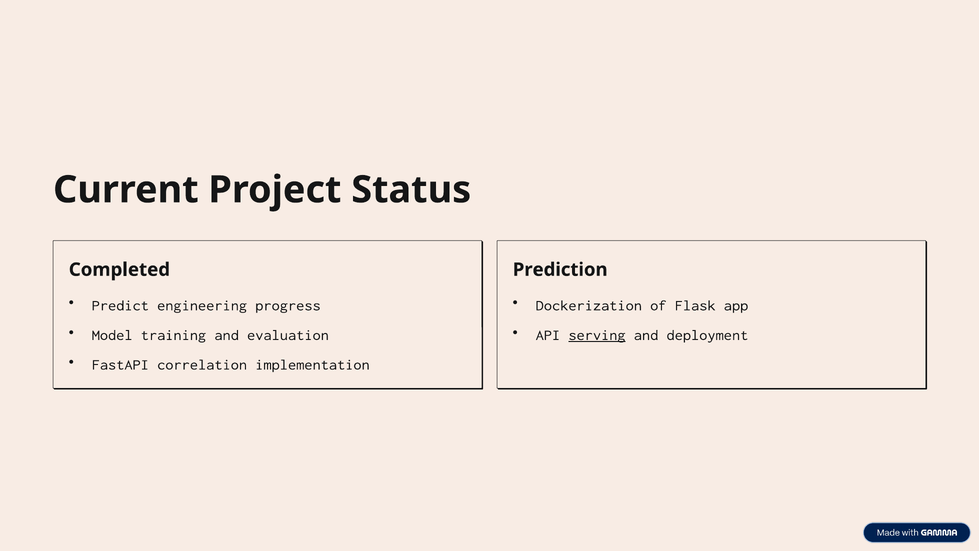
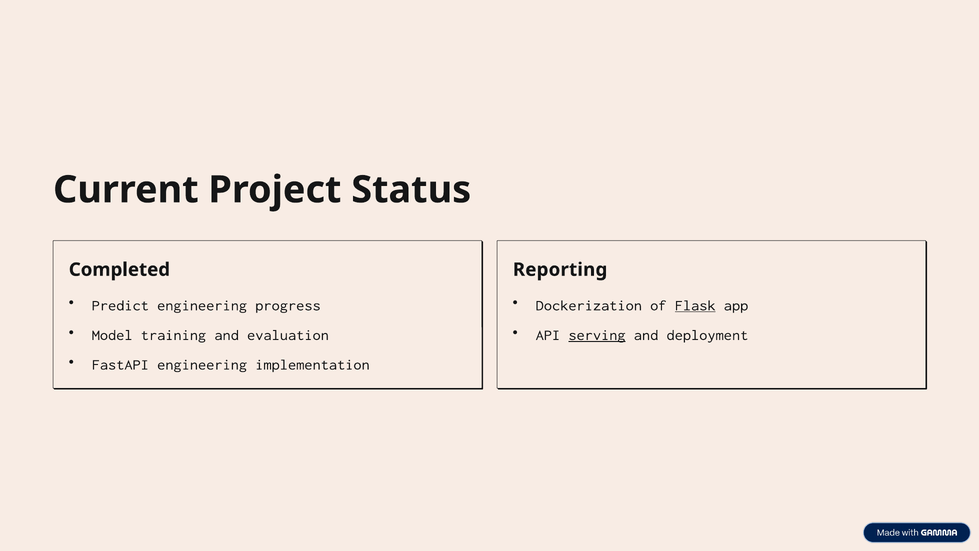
Prediction: Prediction -> Reporting
Flask underline: none -> present
FastAPI correlation: correlation -> engineering
